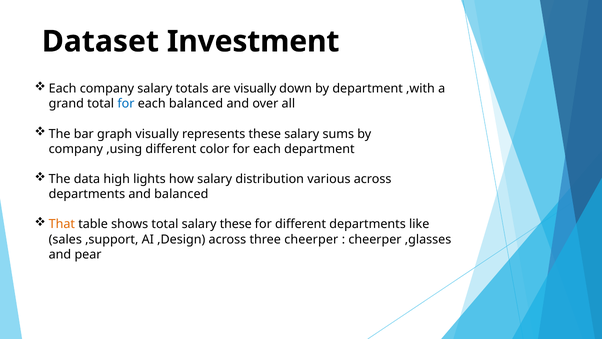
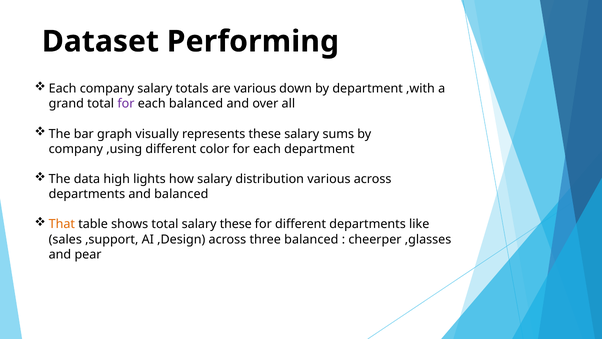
Investment: Investment -> Performing
are visually: visually -> various
for at (126, 104) colour: blue -> purple
three cheerper: cheerper -> balanced
